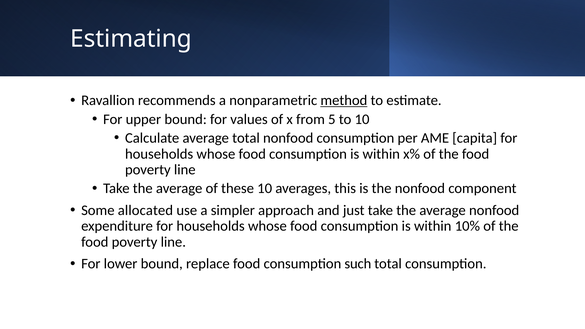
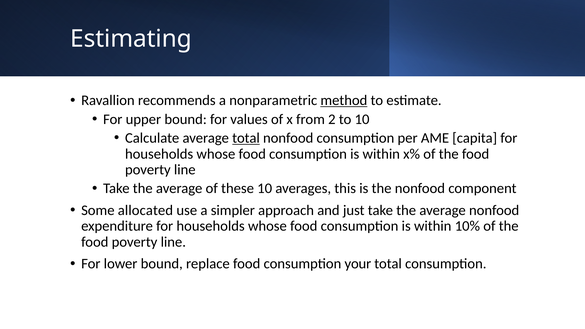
5: 5 -> 2
total at (246, 138) underline: none -> present
such: such -> your
